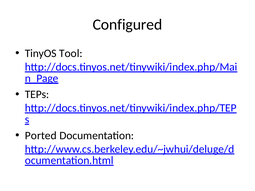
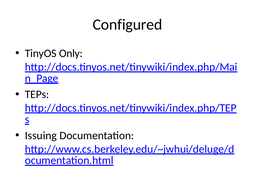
Tool: Tool -> Only
Ported: Ported -> Issuing
